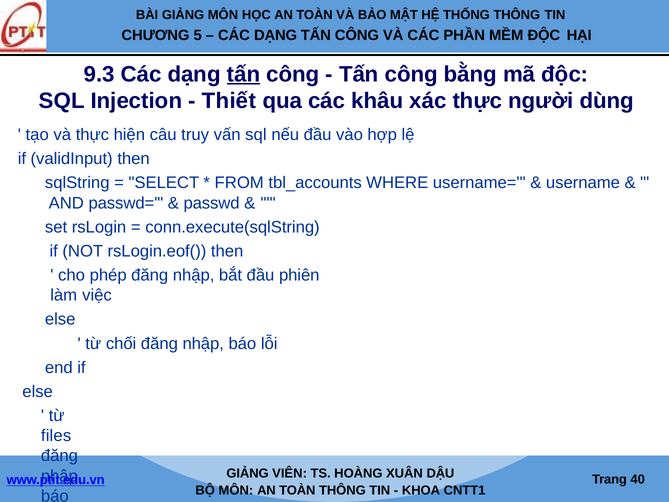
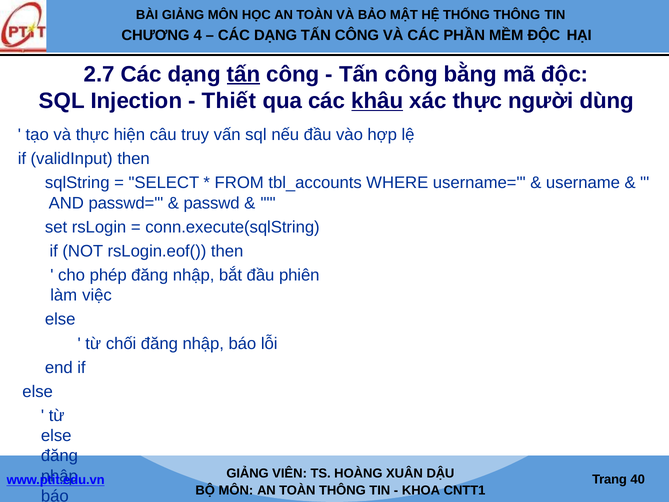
5: 5 -> 4
9.3: 9.3 -> 2.7
khâu underline: none -> present
files at (56, 436): files -> else
